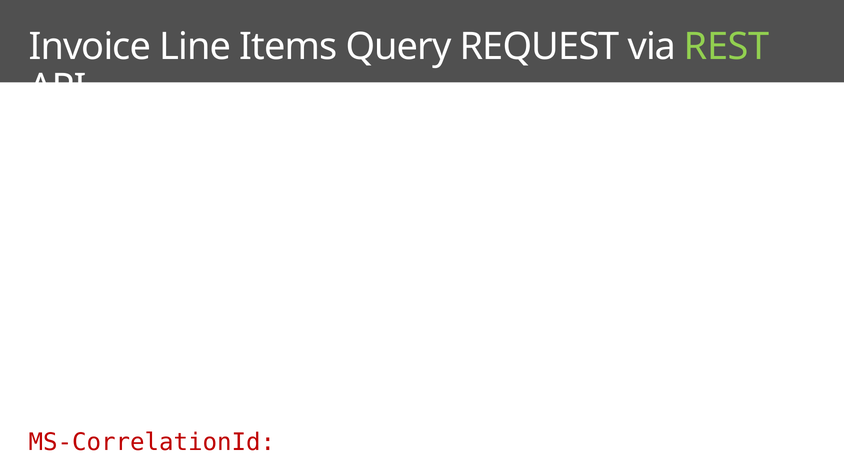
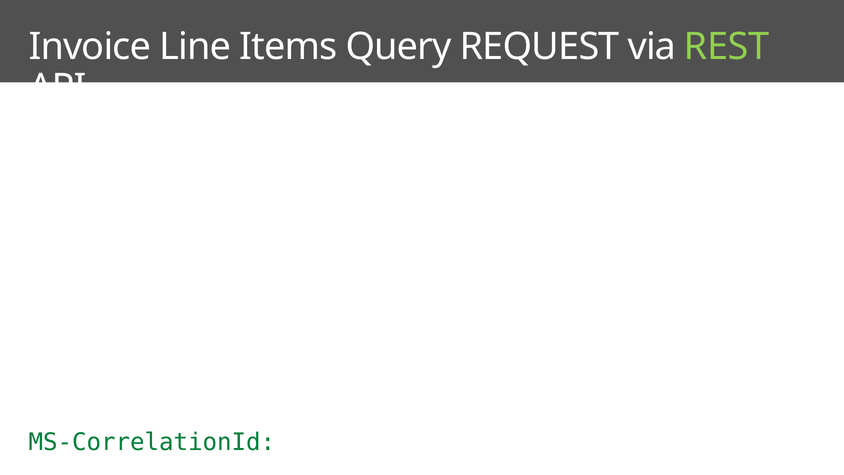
MS-CorrelationId colour: red -> green
